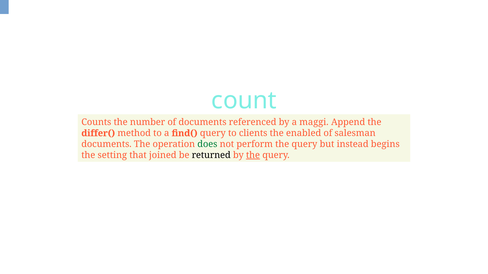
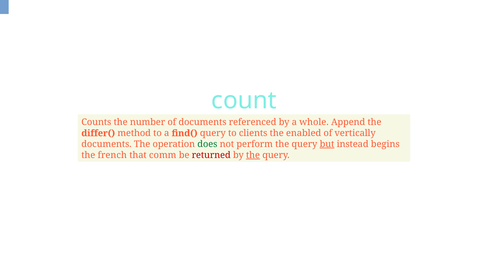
maggi: maggi -> whole
salesman: salesman -> vertically
but underline: none -> present
setting: setting -> french
joined: joined -> comm
returned colour: black -> red
